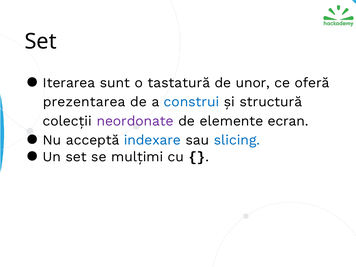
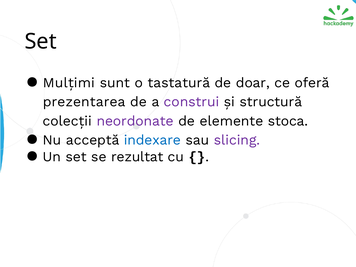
Iterarea: Iterarea -> Mulțimi
unor: unor -> doar
construi colour: blue -> purple
ecran: ecran -> stoca
slicing colour: blue -> purple
mulțimi: mulțimi -> rezultat
